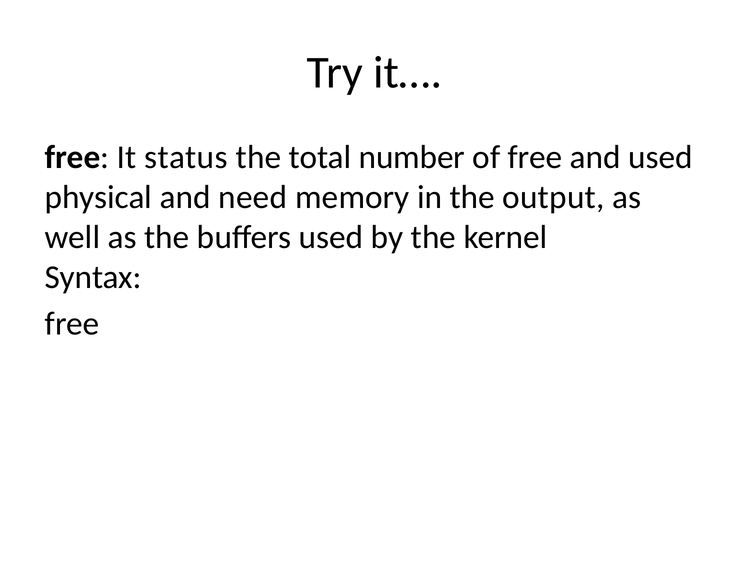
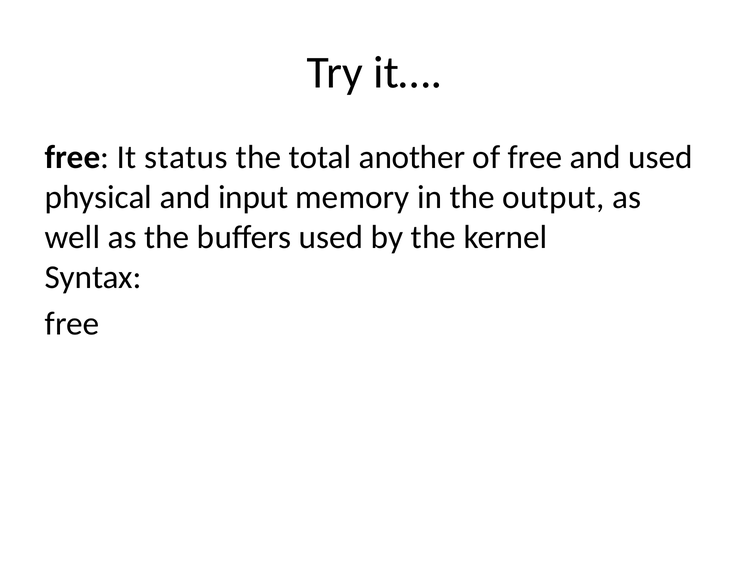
number: number -> another
need: need -> input
